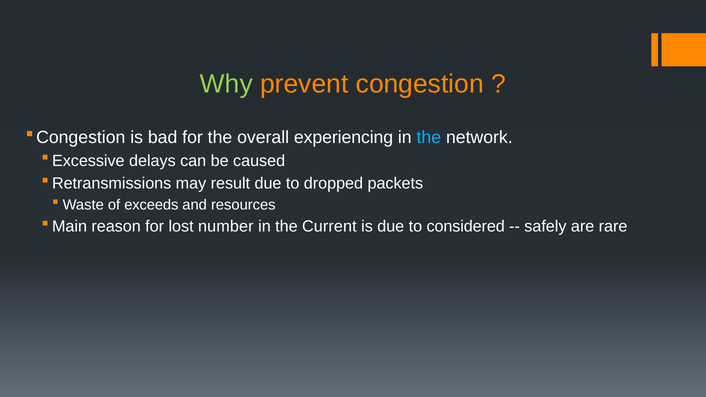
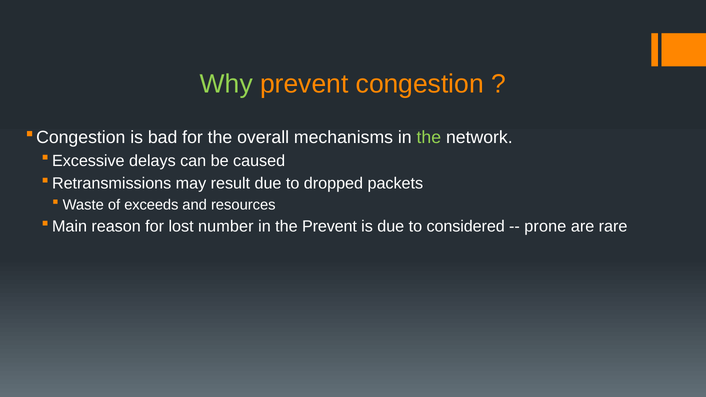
experiencing: experiencing -> mechanisms
the at (429, 137) colour: light blue -> light green
the Current: Current -> Prevent
safely: safely -> prone
